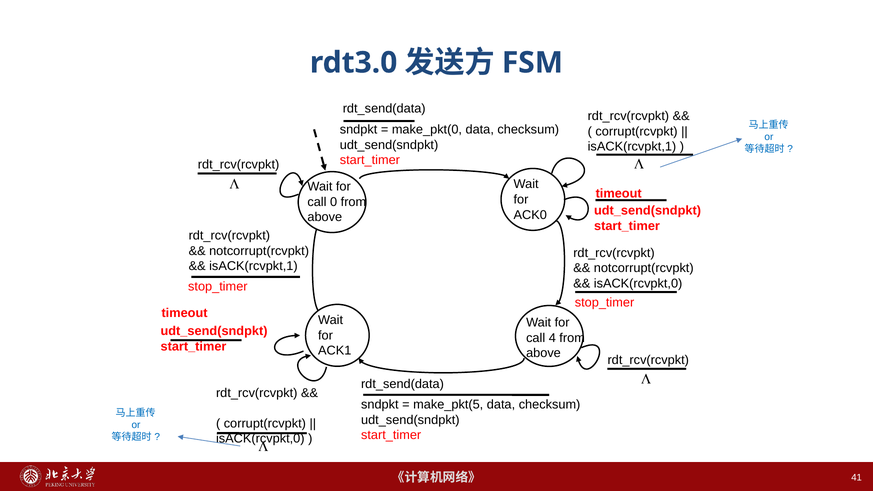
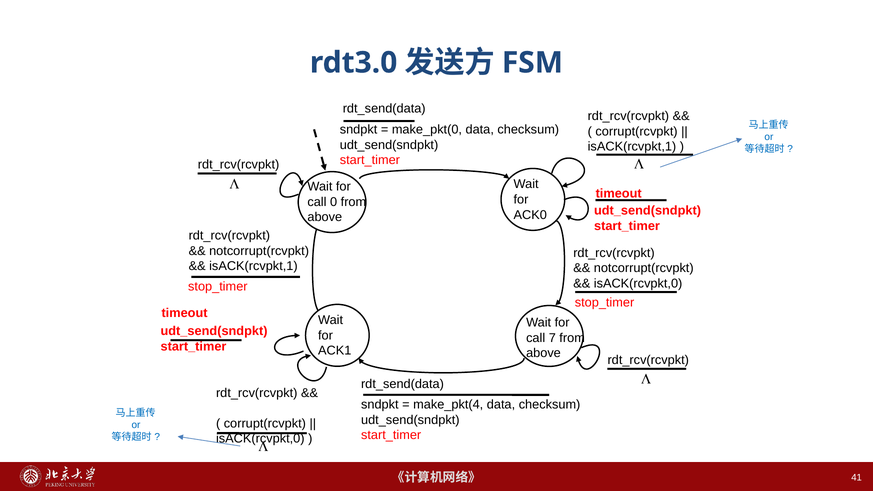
4: 4 -> 7
make_pkt(5: make_pkt(5 -> make_pkt(4
